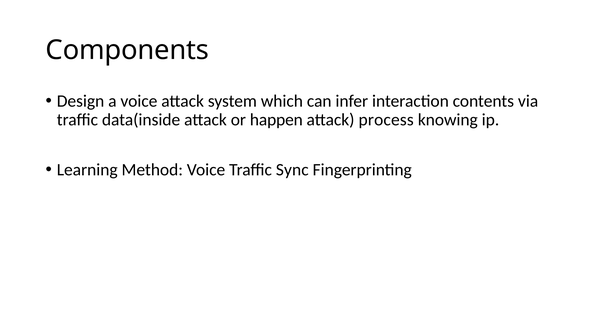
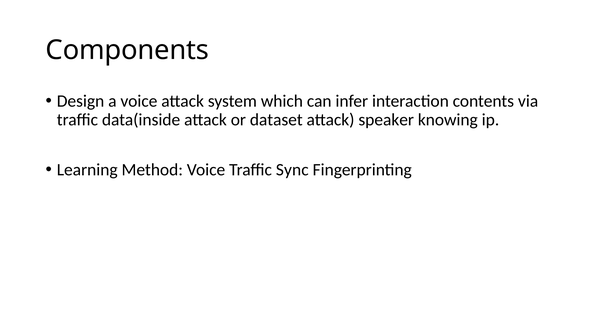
happen: happen -> dataset
process: process -> speaker
